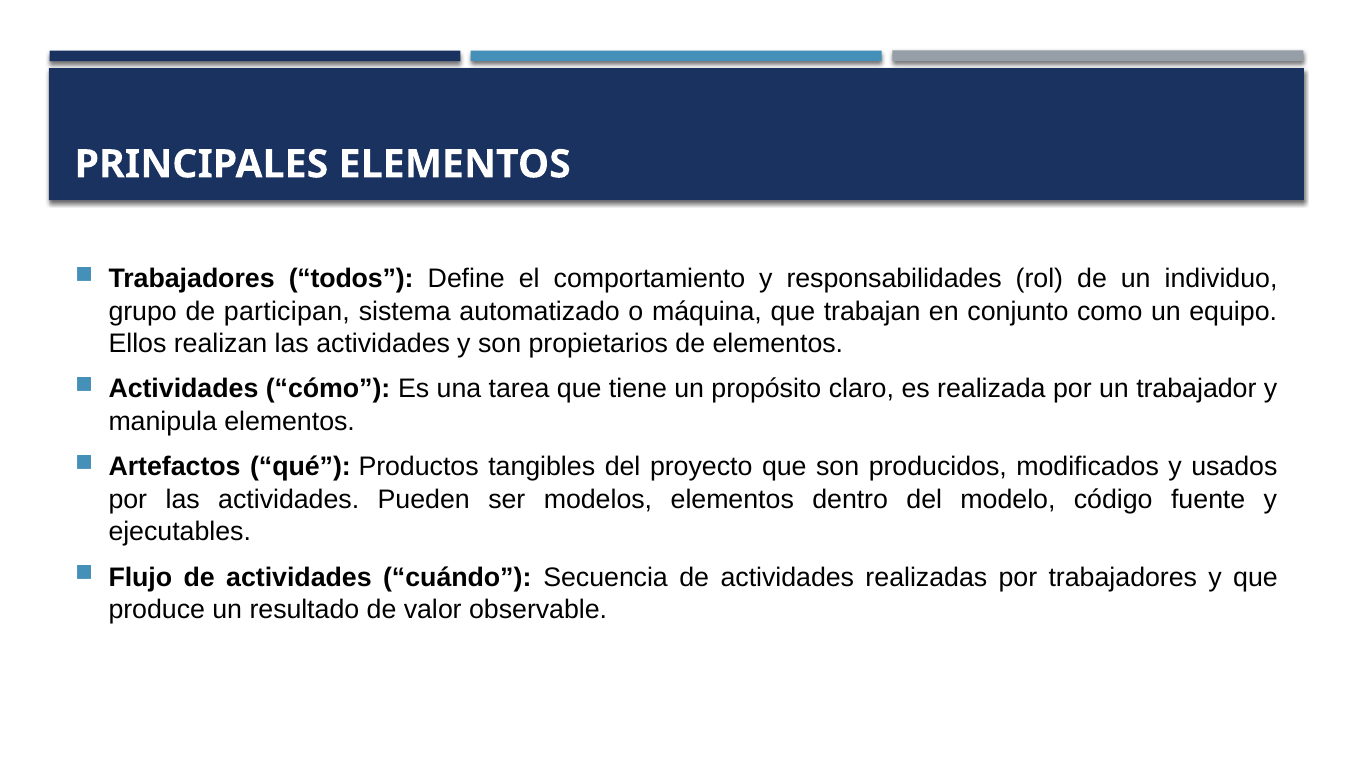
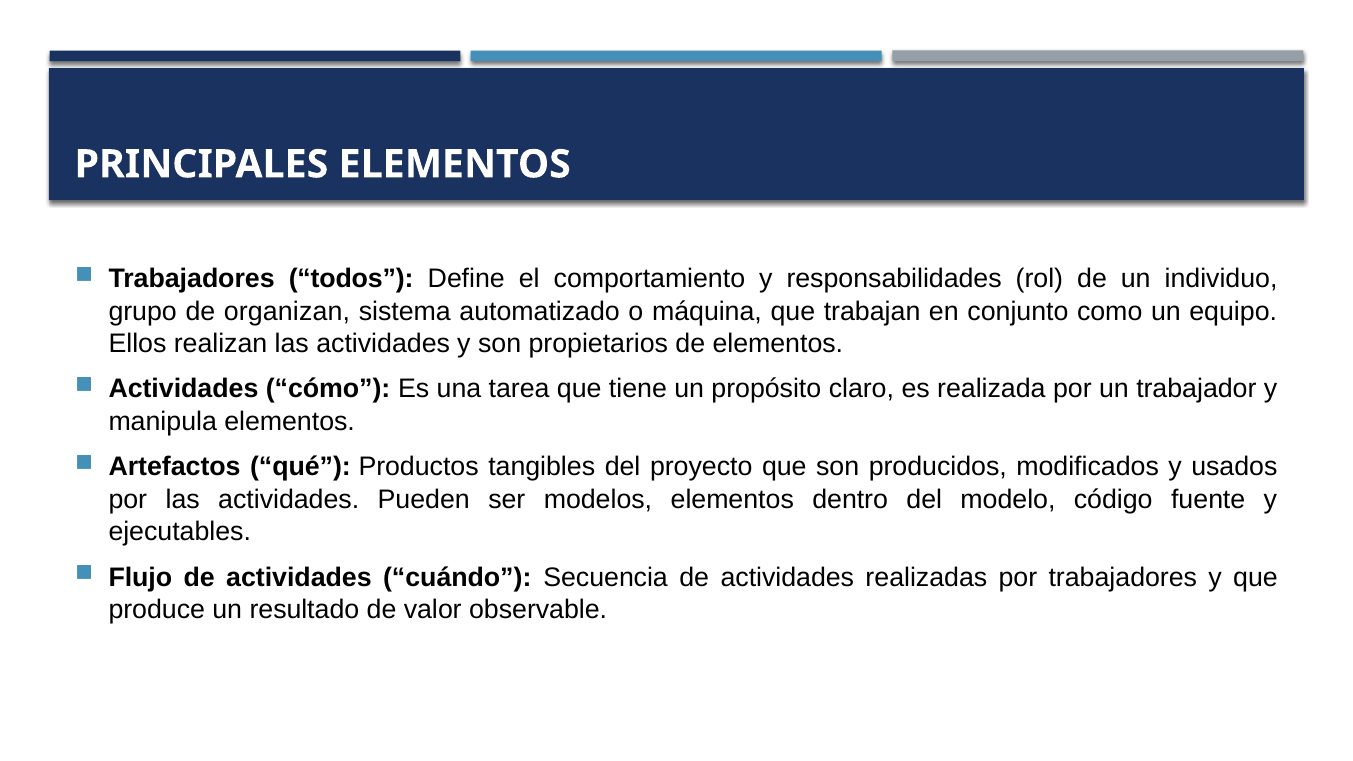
participan: participan -> organizan
